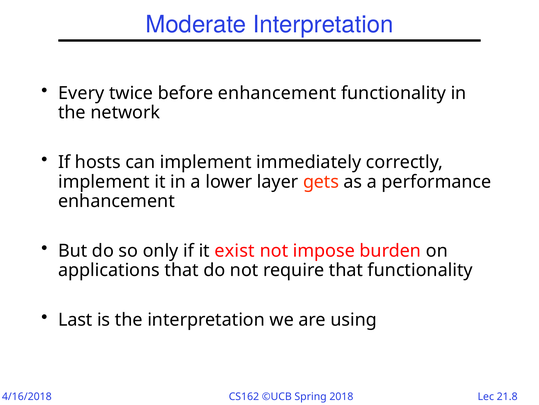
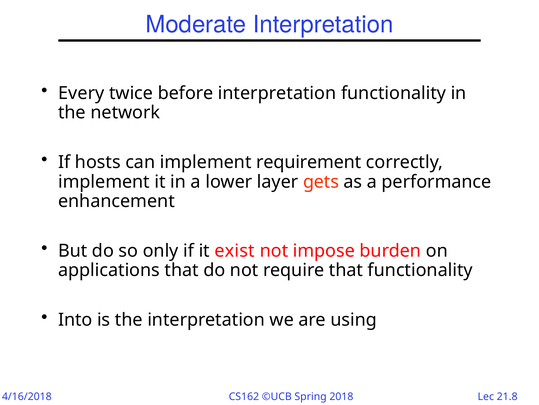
before enhancement: enhancement -> interpretation
immediately: immediately -> requirement
Last: Last -> Into
